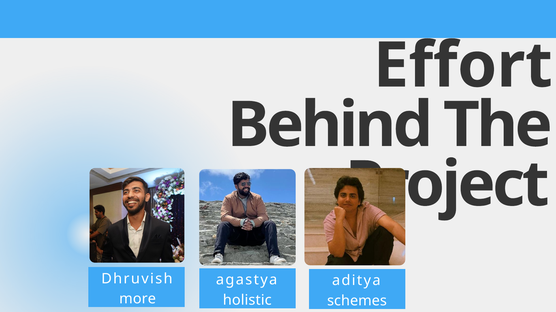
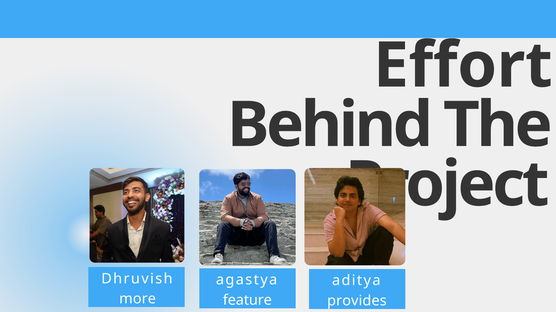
holistic: holistic -> feature
schemes: schemes -> provides
